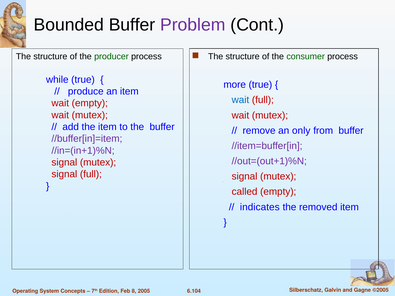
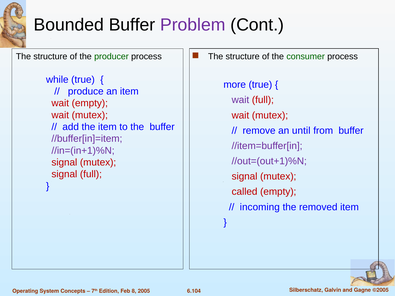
wait at (240, 100) colour: blue -> purple
only: only -> until
indicates: indicates -> incoming
